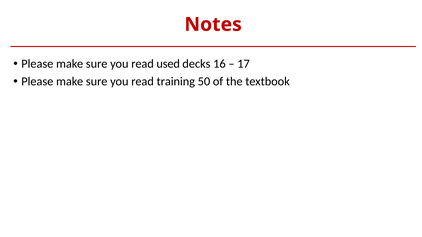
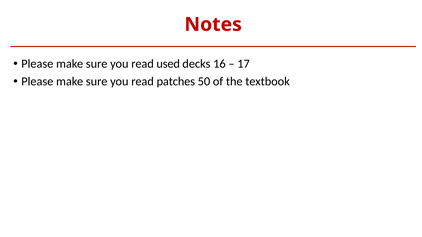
training: training -> patches
